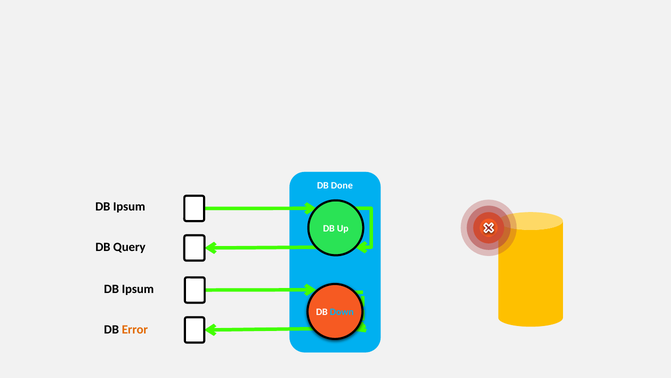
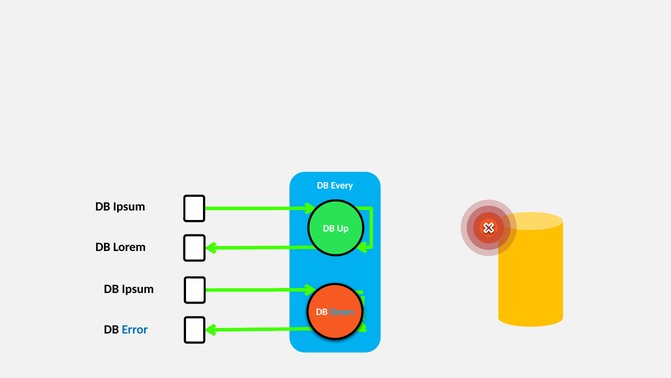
Done: Done -> Every
Query: Query -> Lorem
Error colour: orange -> blue
